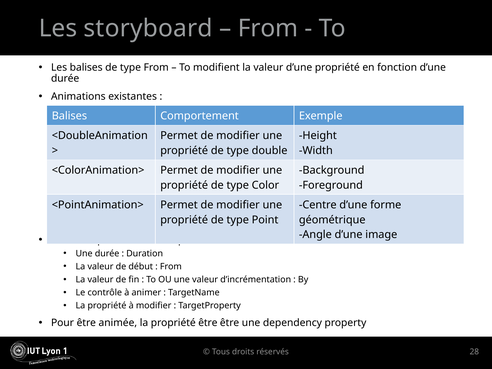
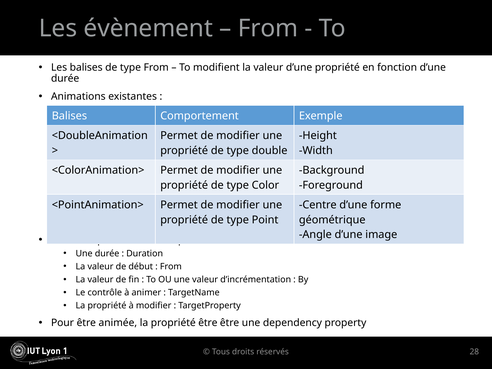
storyboard: storyboard -> évènement
